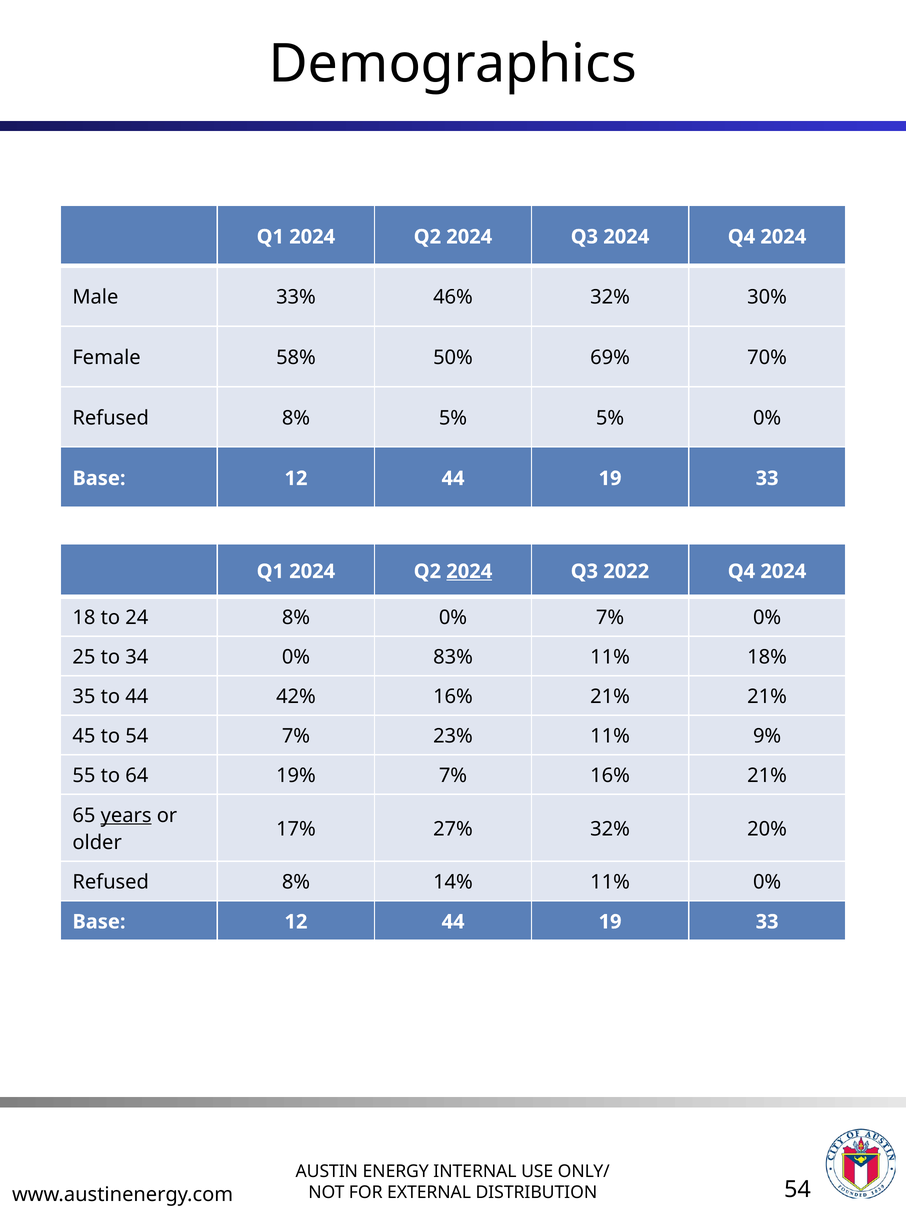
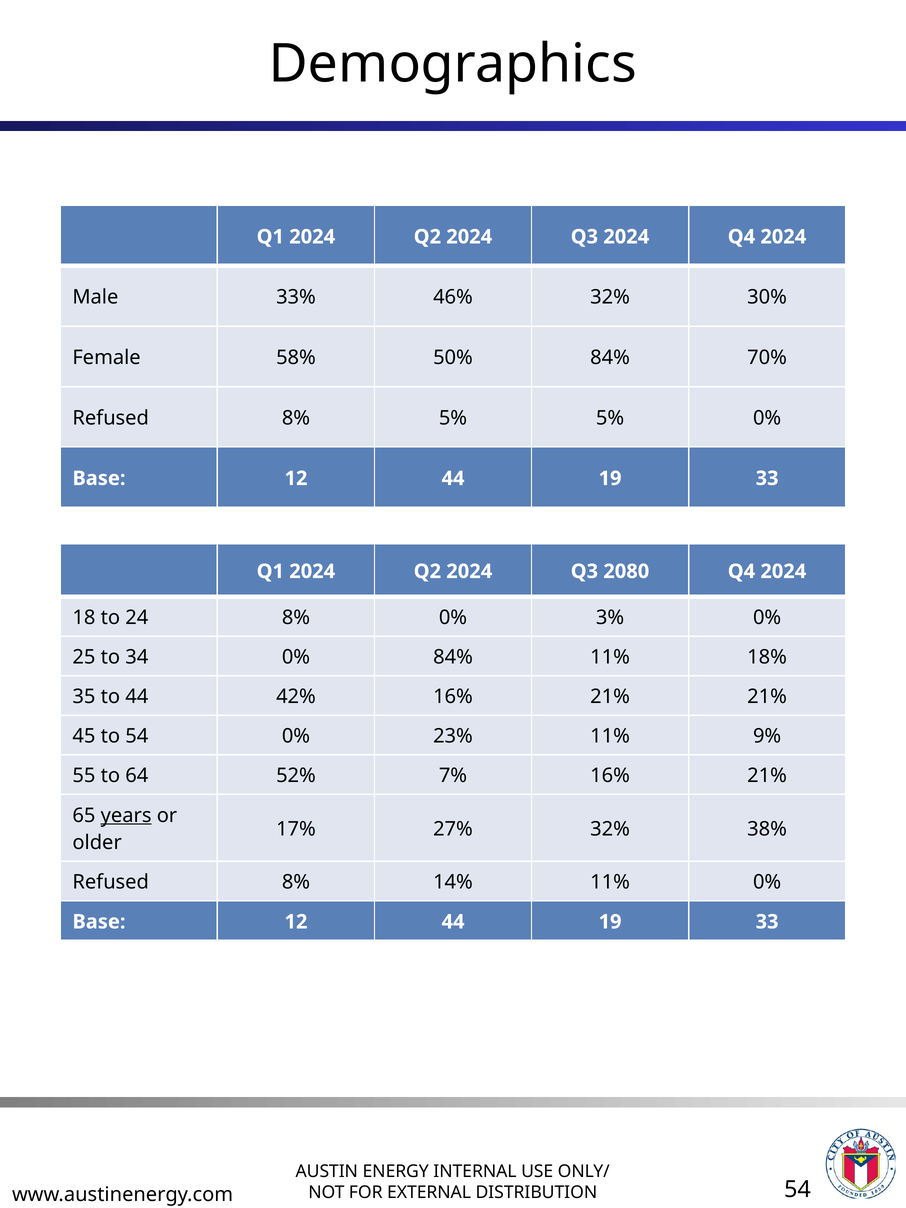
50% 69%: 69% -> 84%
2024 at (469, 571) underline: present -> none
2022: 2022 -> 2080
0% 7%: 7% -> 3%
0% 83%: 83% -> 84%
54 7%: 7% -> 0%
19%: 19% -> 52%
20%: 20% -> 38%
